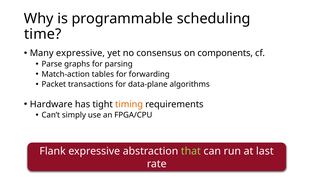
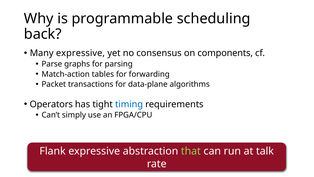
time: time -> back
Hardware: Hardware -> Operators
timing colour: orange -> blue
last: last -> talk
